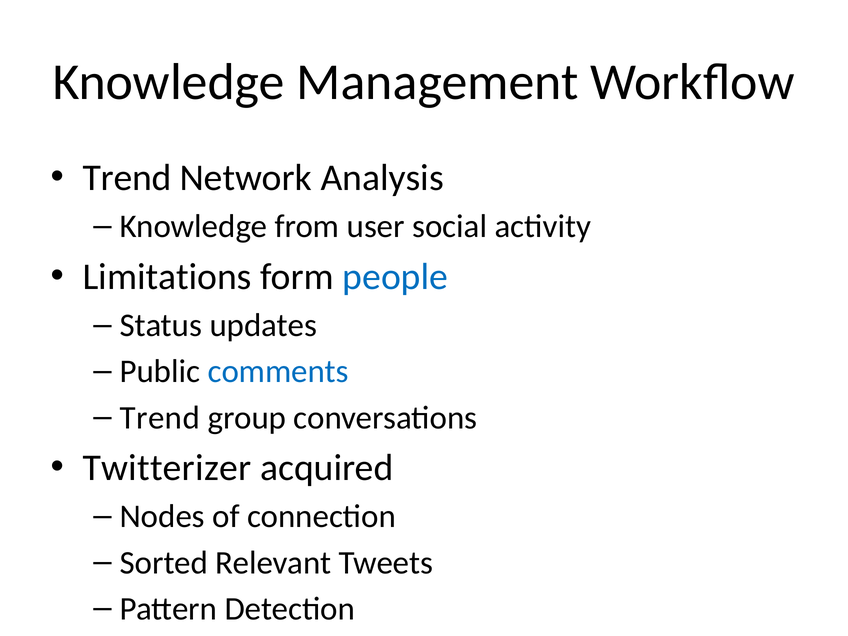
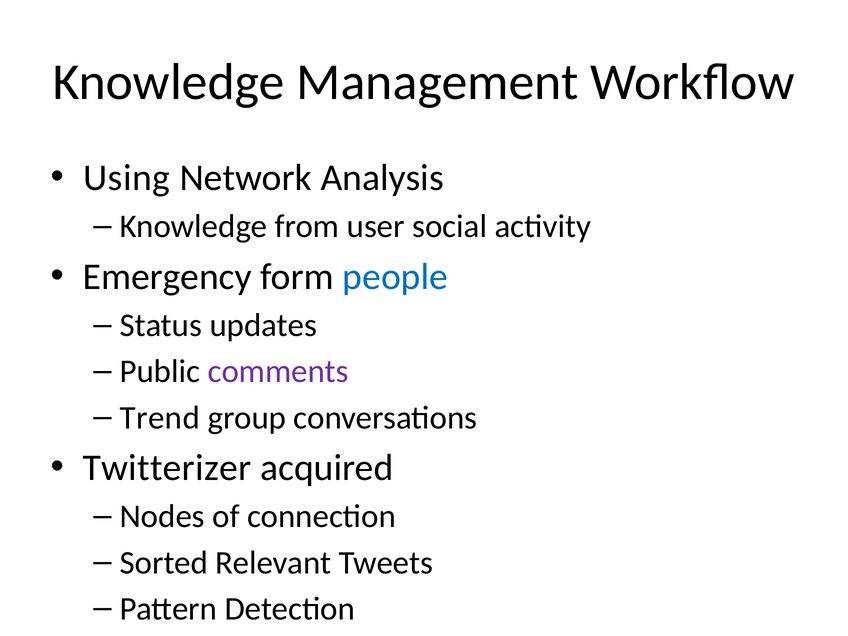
Trend at (127, 178): Trend -> Using
Limitations: Limitations -> Emergency
comments colour: blue -> purple
